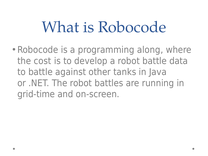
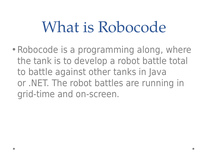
cost: cost -> tank
data: data -> total
